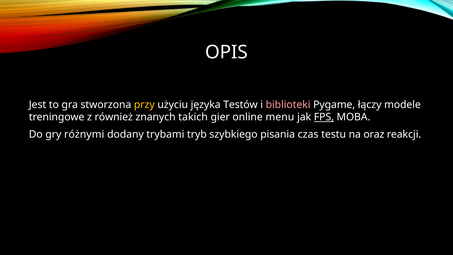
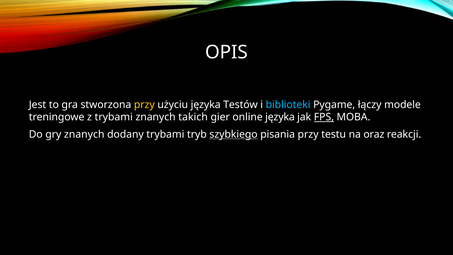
biblioteki colour: pink -> light blue
z również: również -> trybami
online menu: menu -> języka
gry różnymi: różnymi -> znanych
szybkiego underline: none -> present
pisania czas: czas -> przy
